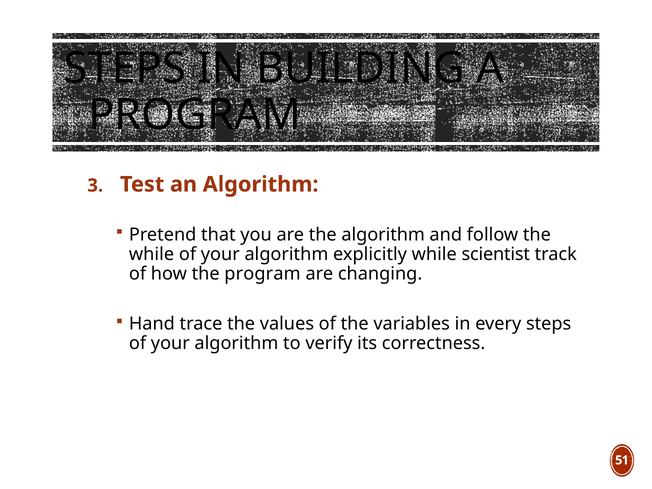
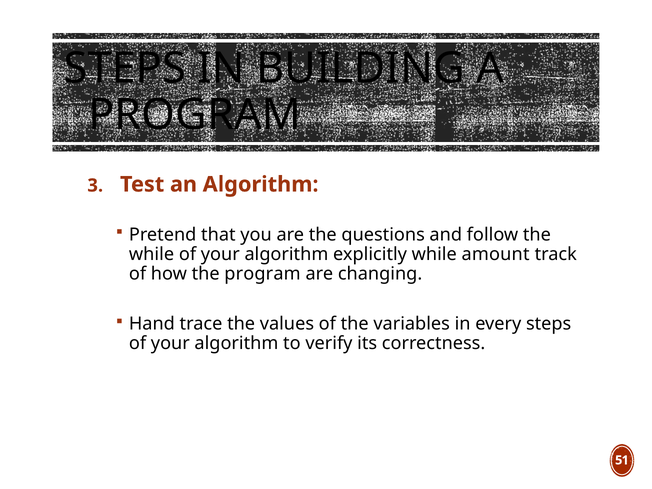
the algorithm: algorithm -> questions
scientist: scientist -> amount
